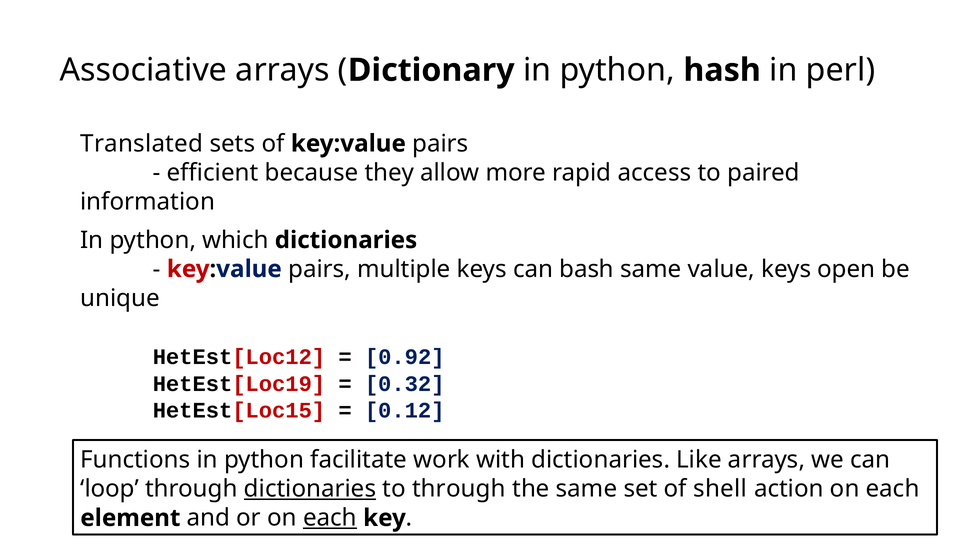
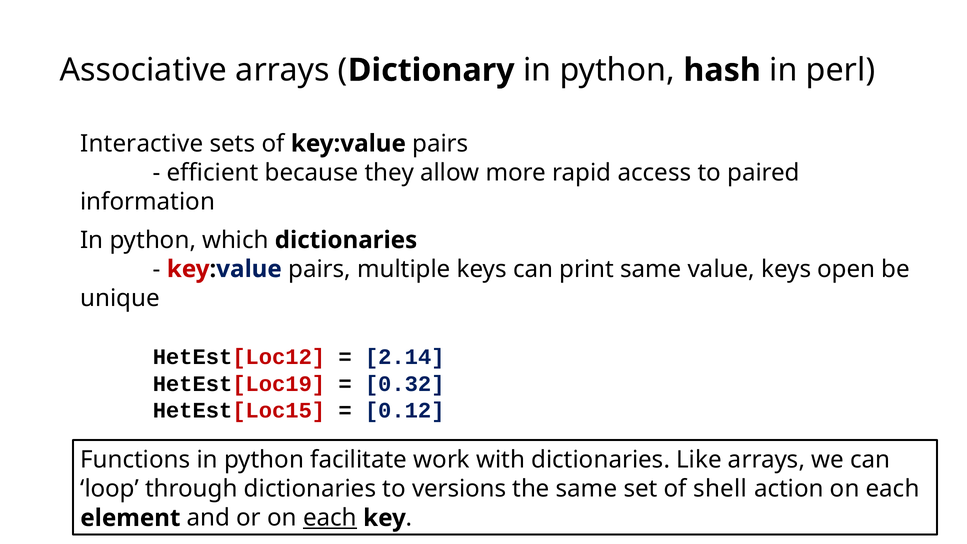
Translated: Translated -> Interactive
bash: bash -> print
0.92: 0.92 -> 2.14
dictionaries at (310, 489) underline: present -> none
to through: through -> versions
